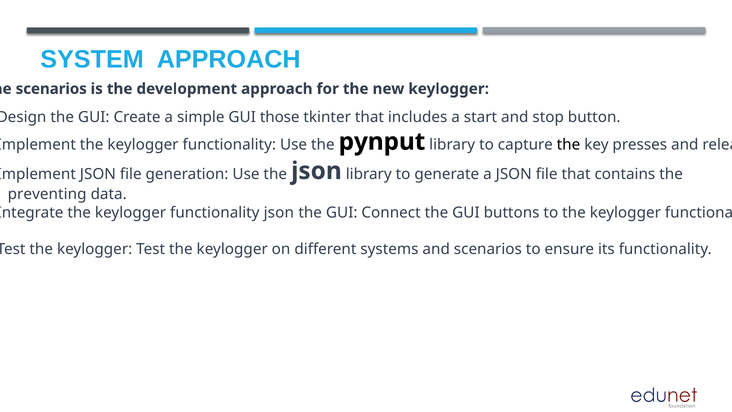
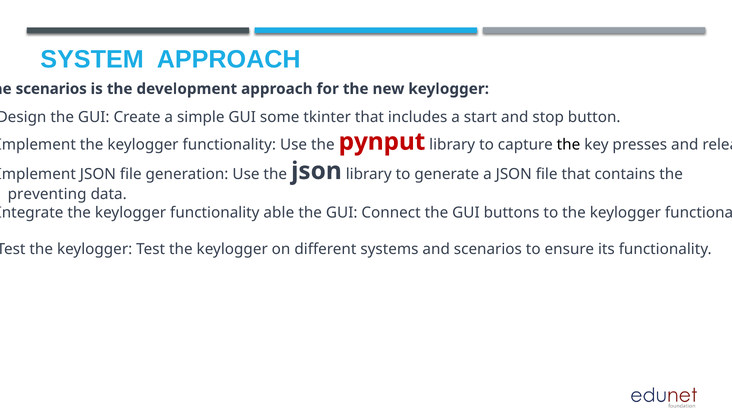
those: those -> some
pynput colour: black -> red
functionality json: json -> able
